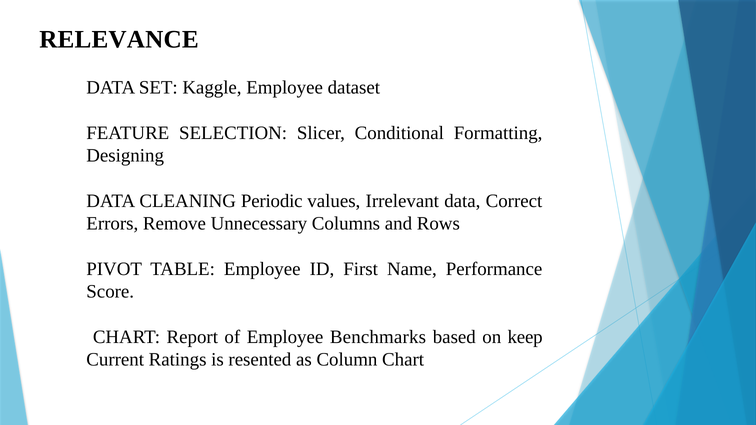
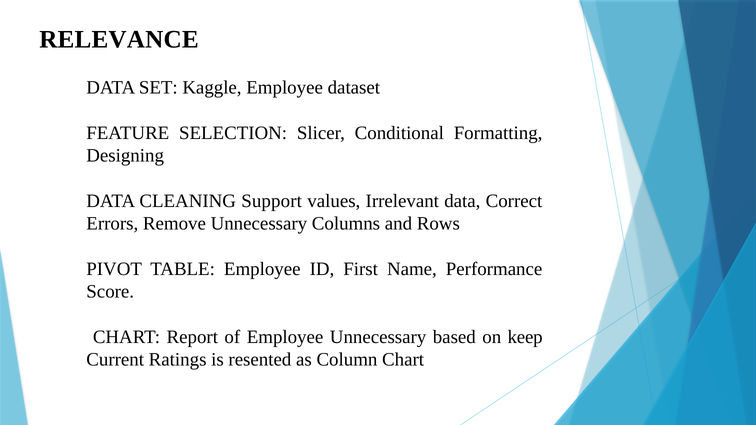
Periodic: Periodic -> Support
Employee Benchmarks: Benchmarks -> Unnecessary
